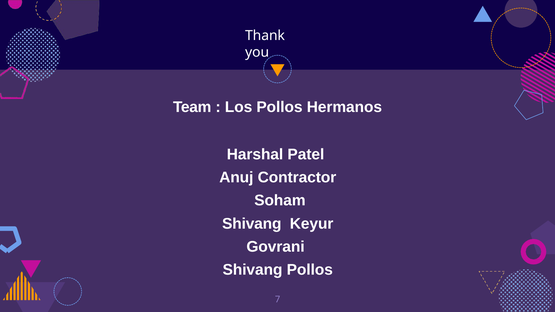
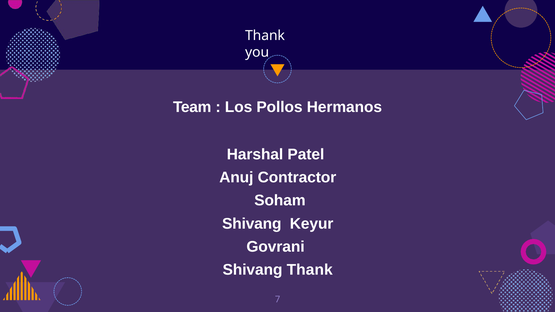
Shivang Pollos: Pollos -> Thank
